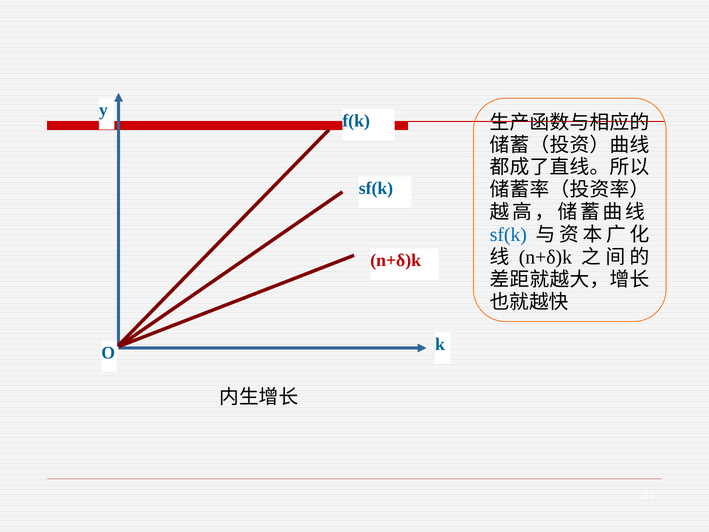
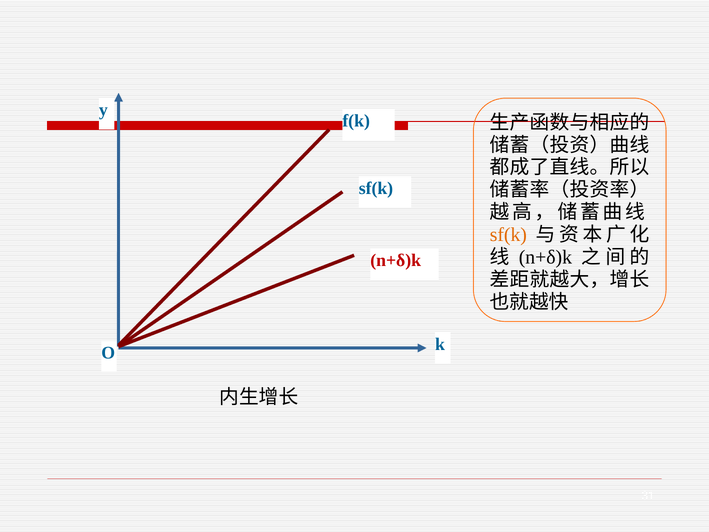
sf(k at (508, 235) colour: blue -> orange
